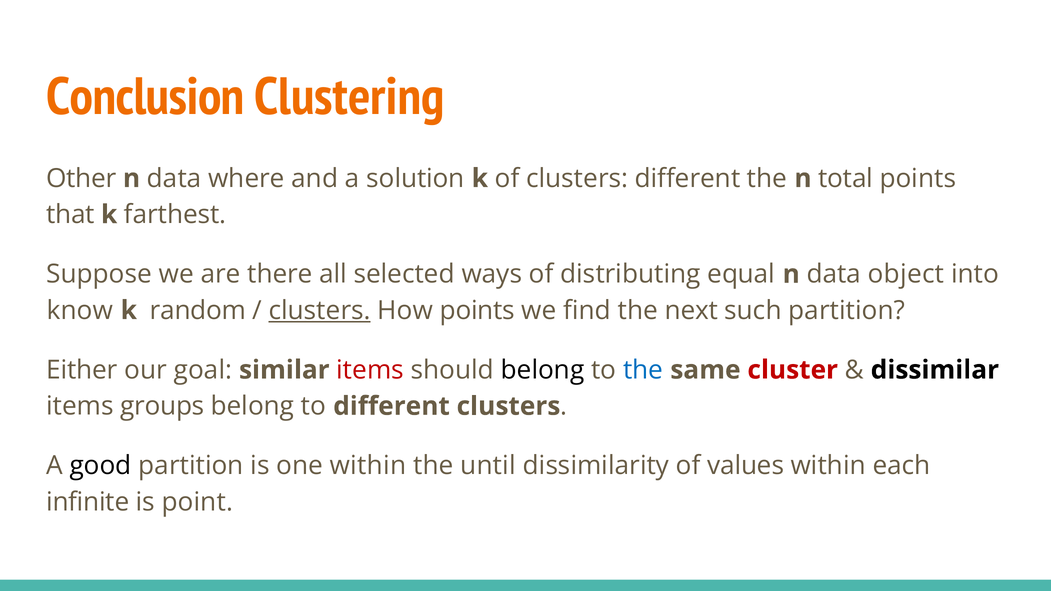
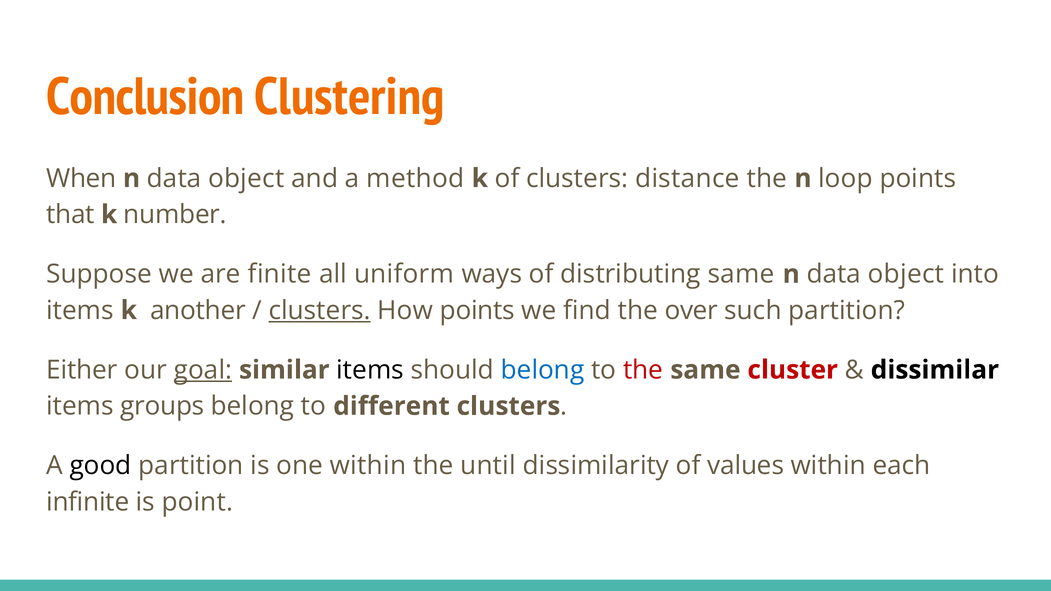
Other: Other -> When
where at (246, 178): where -> object
solution: solution -> method
clusters different: different -> distance
total: total -> loop
farthest: farthest -> number
there: there -> finite
selected: selected -> uniform
distributing equal: equal -> same
know at (80, 310): know -> items
random: random -> another
next: next -> over
goal underline: none -> present
items at (370, 370) colour: red -> black
belong at (543, 370) colour: black -> blue
the at (643, 370) colour: blue -> red
